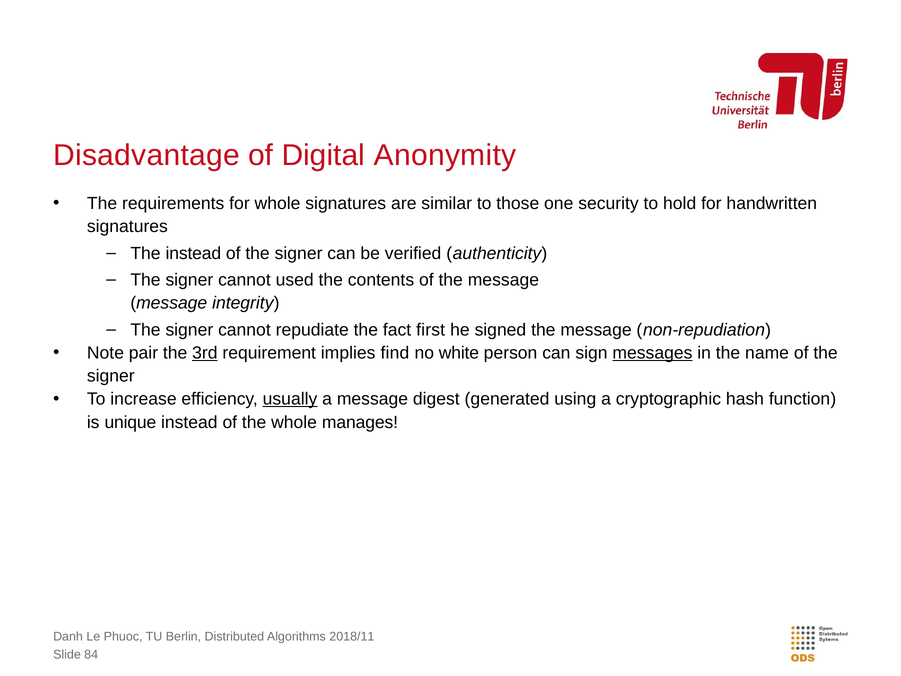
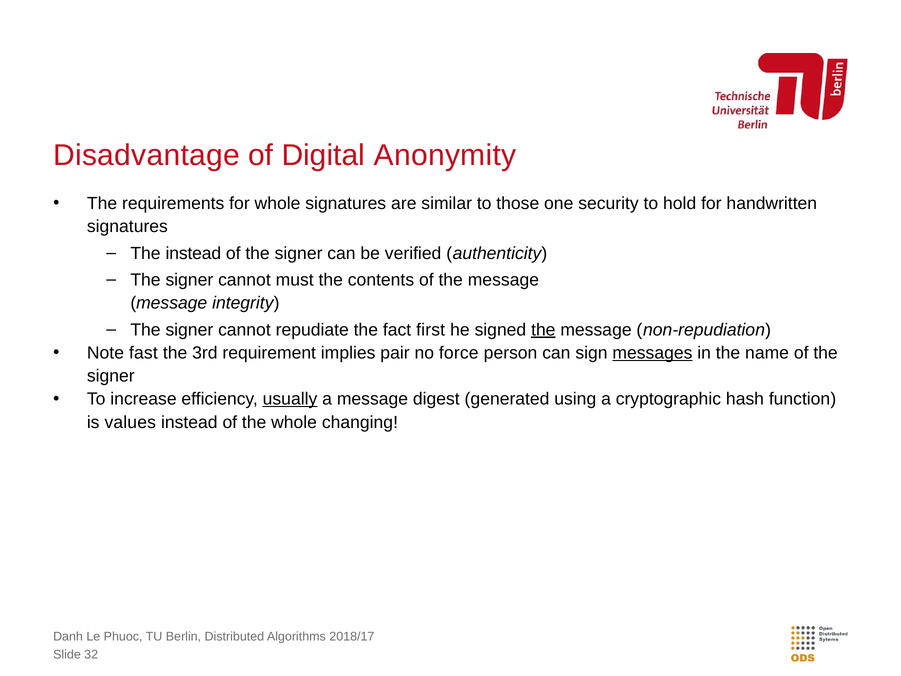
used: used -> must
the at (543, 330) underline: none -> present
pair: pair -> fast
3rd underline: present -> none
find: find -> pair
white: white -> force
unique: unique -> values
manages: manages -> changing
2018/11: 2018/11 -> 2018/17
84: 84 -> 32
